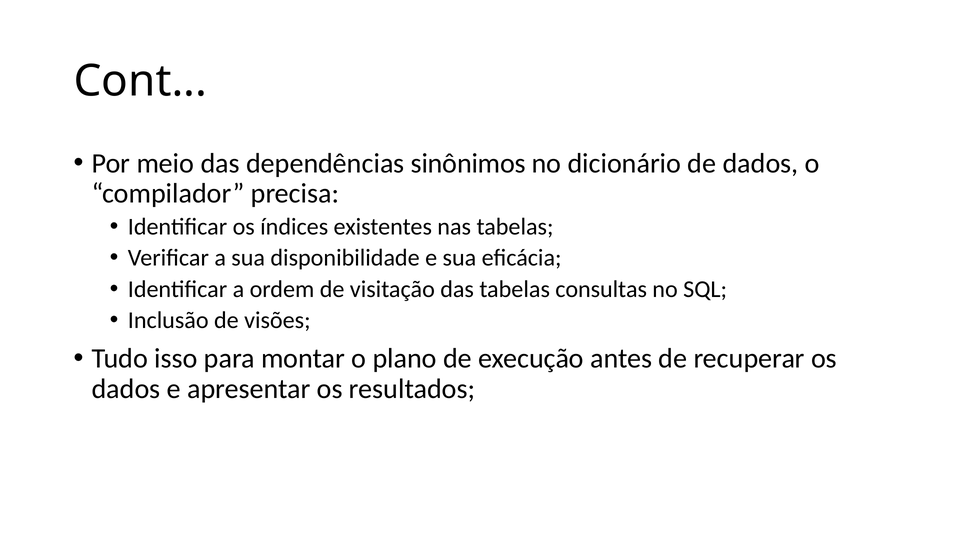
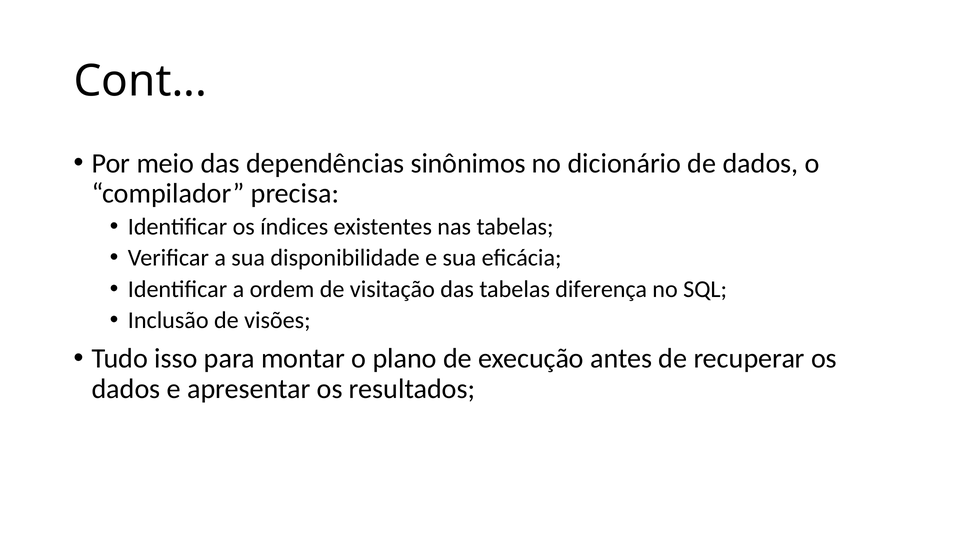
consultas: consultas -> diferença
